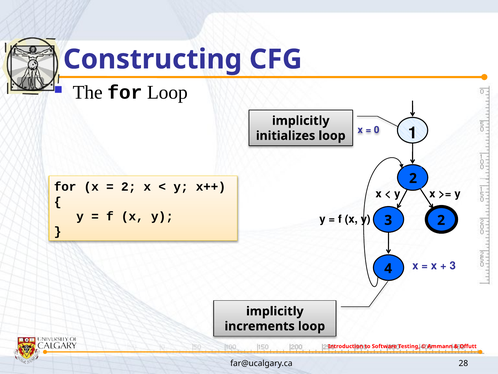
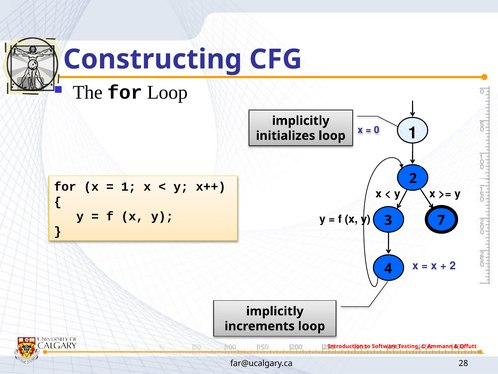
2 at (129, 186): 2 -> 1
2 at (441, 220): 2 -> 7
3 at (453, 265): 3 -> 2
